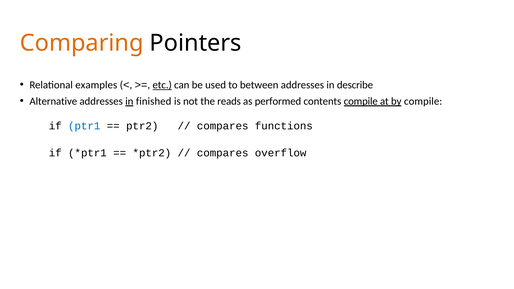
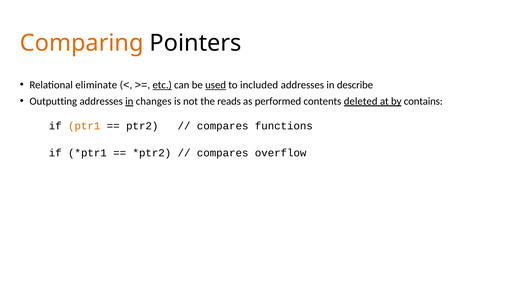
examples: examples -> eliminate
used underline: none -> present
between: between -> included
Alternative: Alternative -> Outputting
finished: finished -> changes
contents compile: compile -> deleted
by compile: compile -> contains
ptr1 colour: blue -> orange
